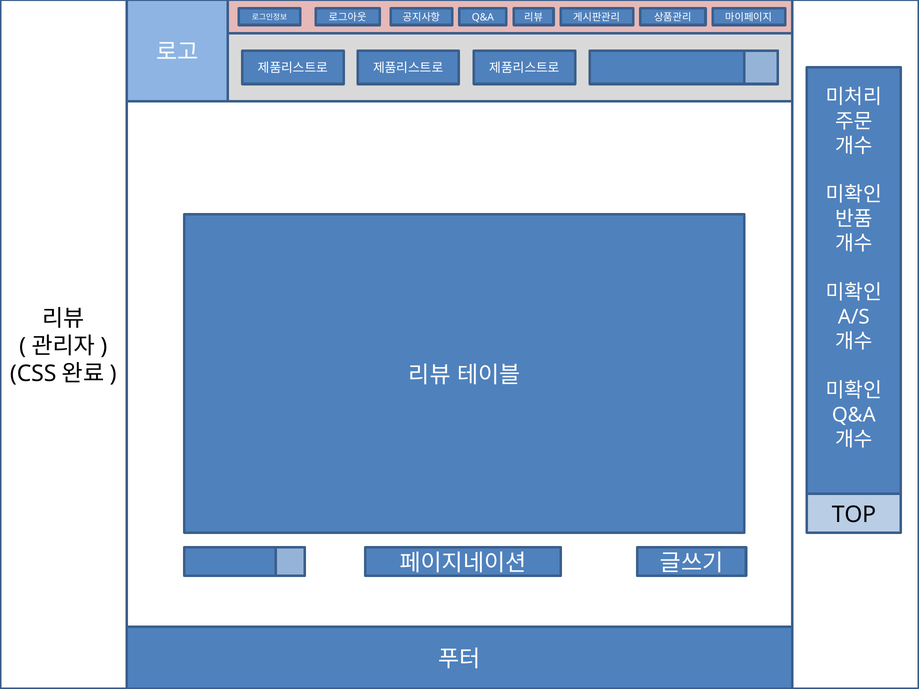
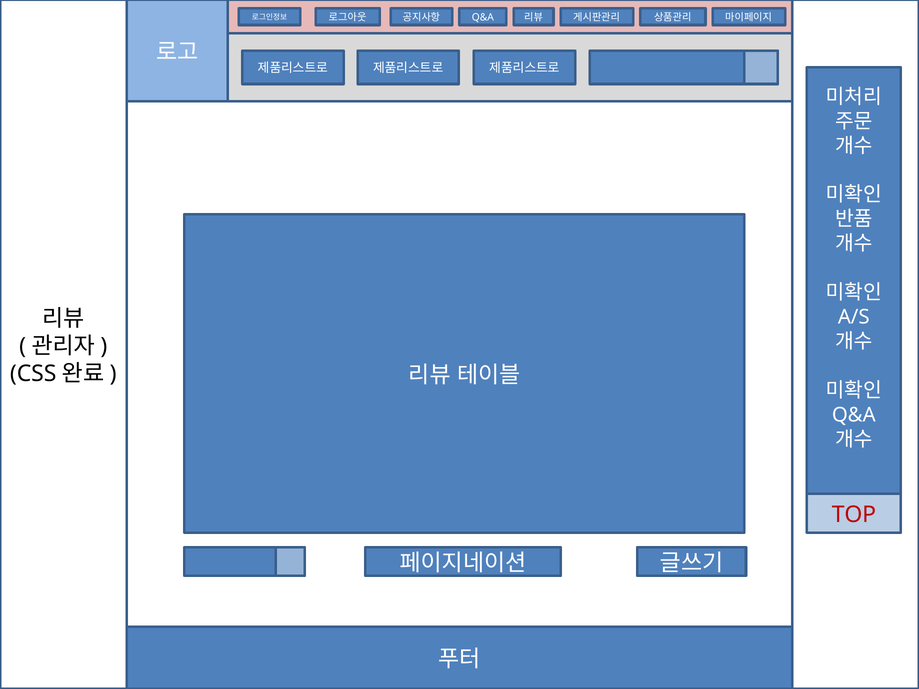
TOP colour: black -> red
